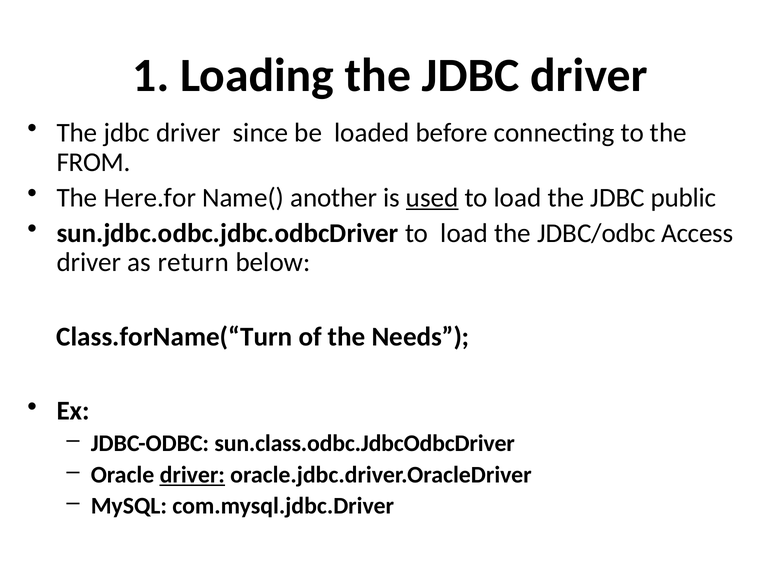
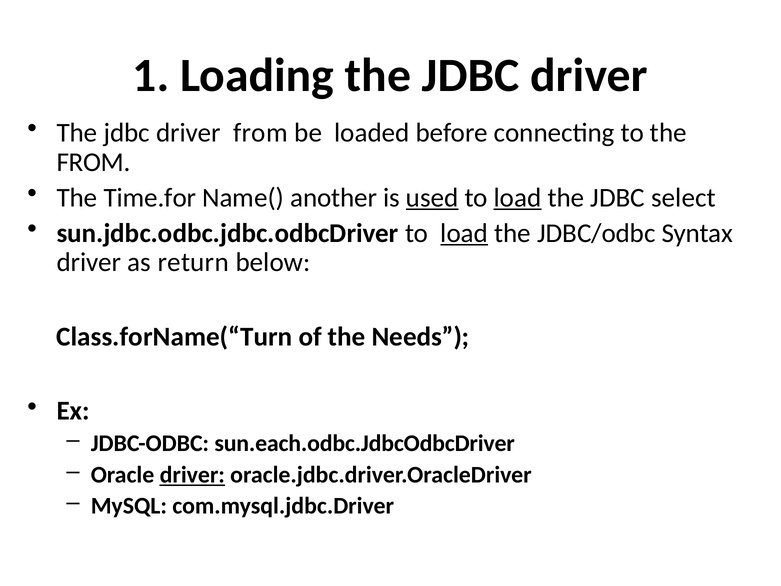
driver since: since -> from
Here.for: Here.for -> Time.for
load at (518, 197) underline: none -> present
public: public -> select
load at (464, 233) underline: none -> present
Access: Access -> Syntax
sun.class.odbc.JdbcOdbcDriver: sun.class.odbc.JdbcOdbcDriver -> sun.each.odbc.JdbcOdbcDriver
